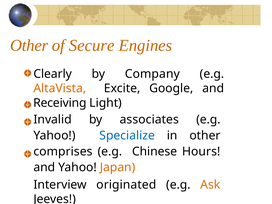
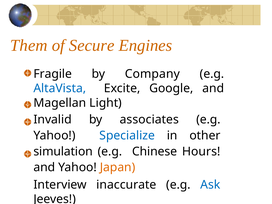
Other at (29, 45): Other -> Them
Clearly: Clearly -> Fragile
AltaVista colour: orange -> blue
Receiving: Receiving -> Magellan
comprises: comprises -> simulation
originated: originated -> inaccurate
Ask colour: orange -> blue
